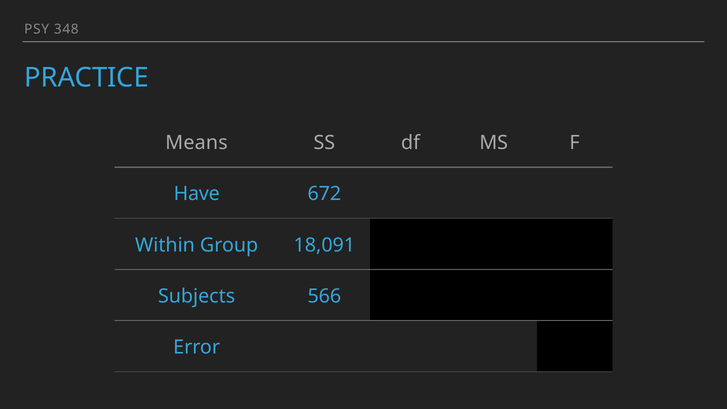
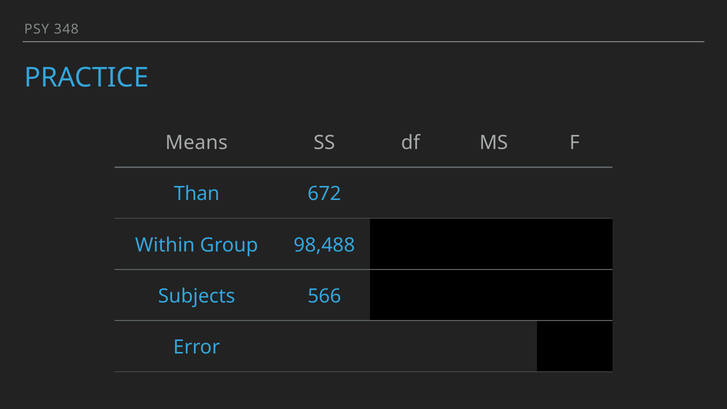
Have: Have -> Than
18,091: 18,091 -> 98,488
